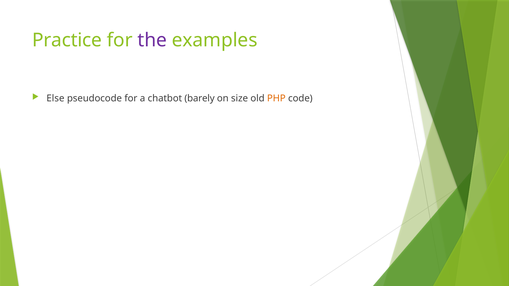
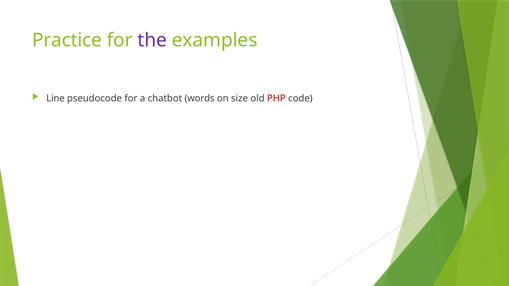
Else: Else -> Line
barely: barely -> words
PHP colour: orange -> red
